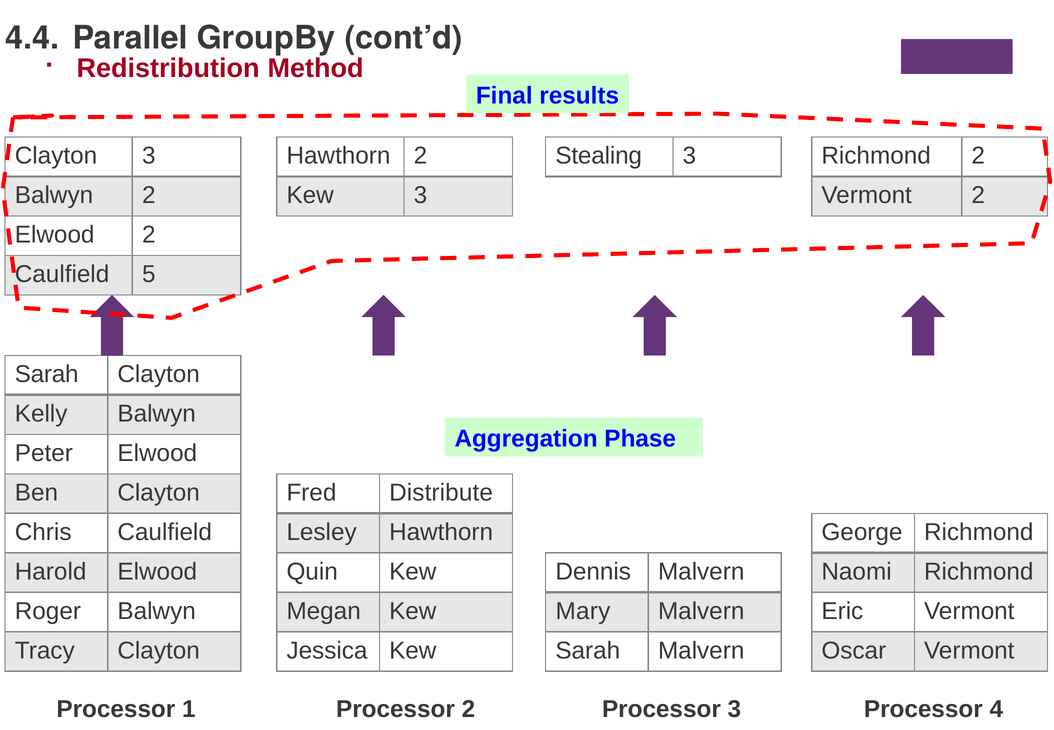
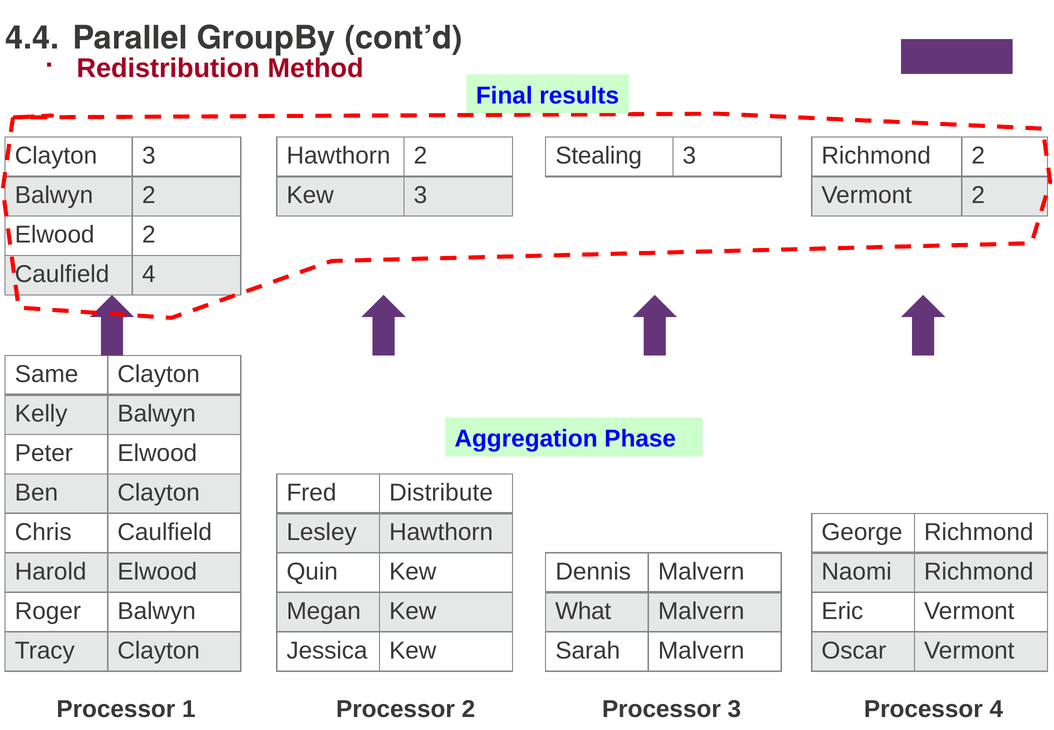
Caulfield 5: 5 -> 4
Sarah at (47, 374): Sarah -> Same
Mary: Mary -> What
